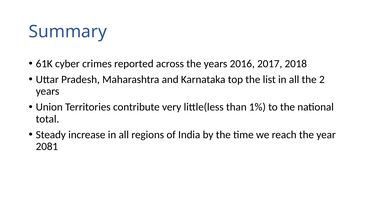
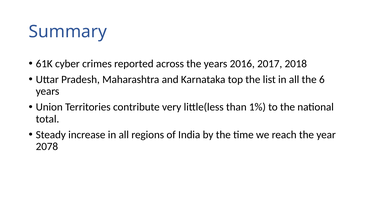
2: 2 -> 6
2081: 2081 -> 2078
